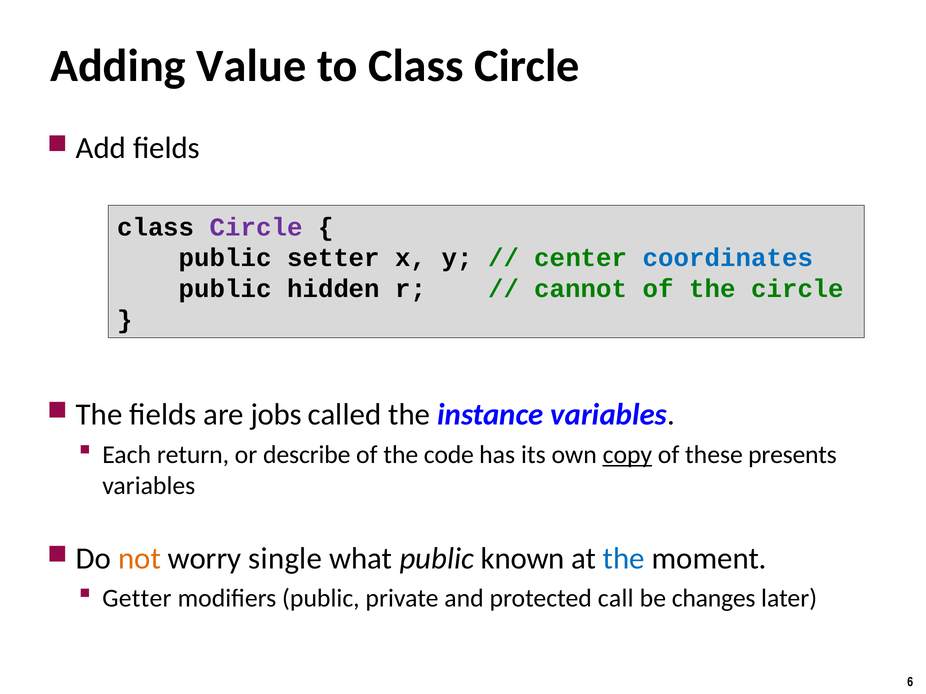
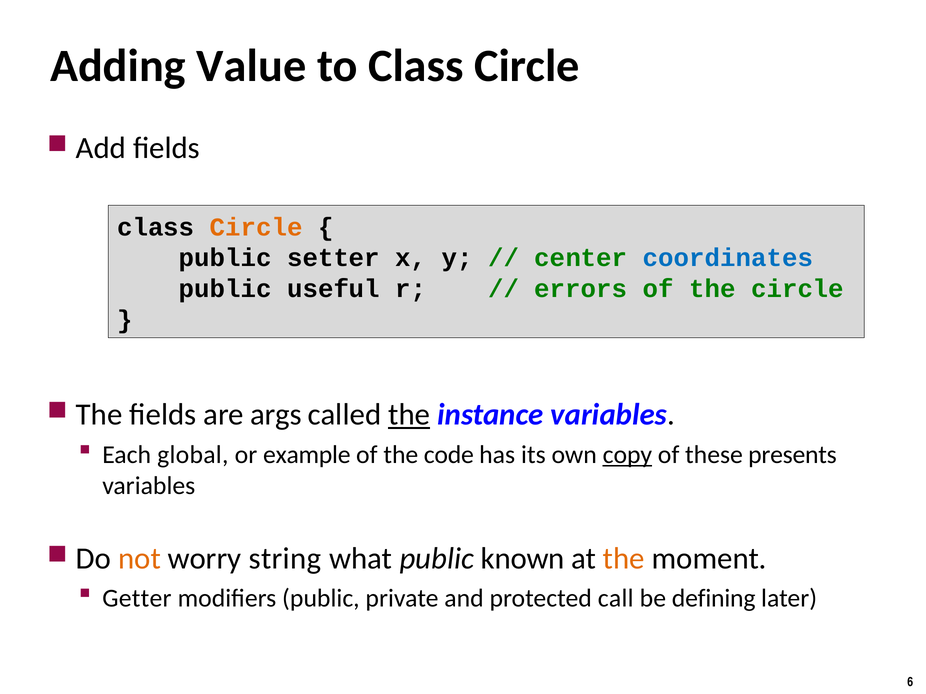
Circle at (256, 227) colour: purple -> orange
hidden: hidden -> useful
cannot: cannot -> errors
jobs: jobs -> args
the at (409, 415) underline: none -> present
return: return -> global
describe: describe -> example
single: single -> string
the at (624, 559) colour: blue -> orange
changes: changes -> defining
